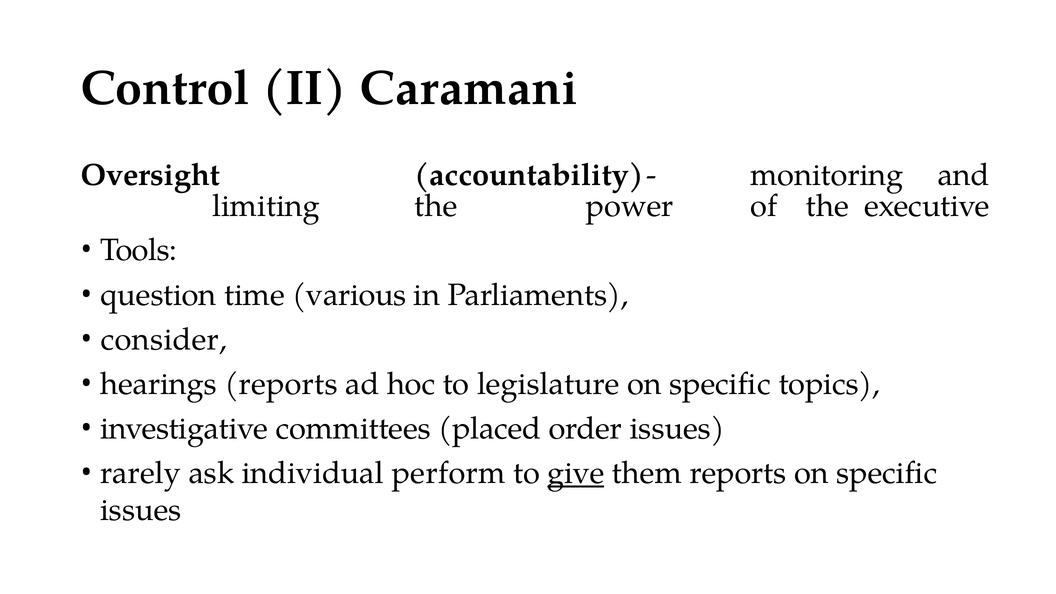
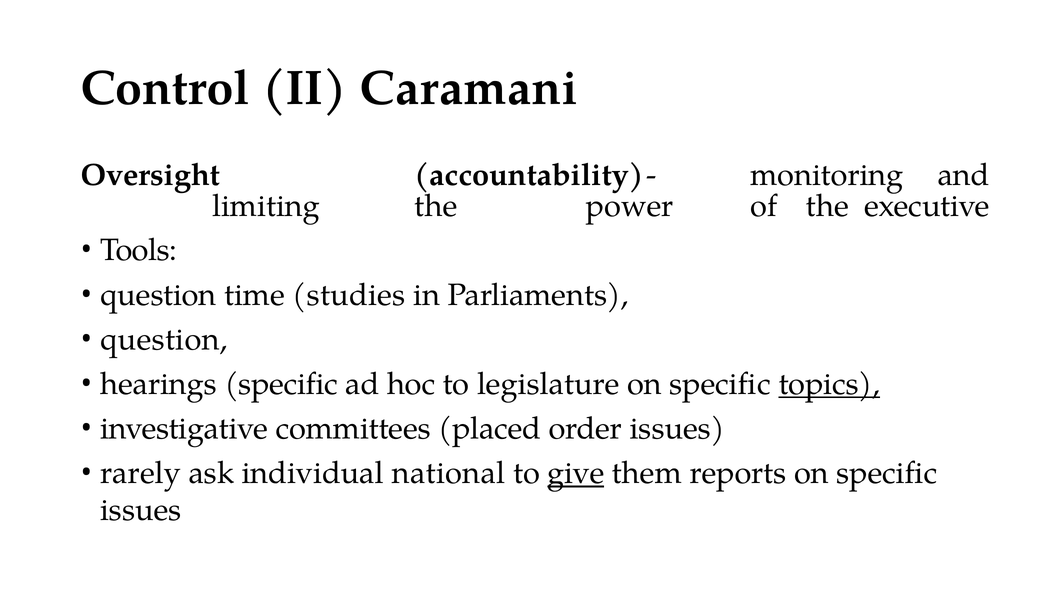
various: various -> studies
consider at (164, 339): consider -> question
hearings reports: reports -> specific
topics underline: none -> present
perform: perform -> national
